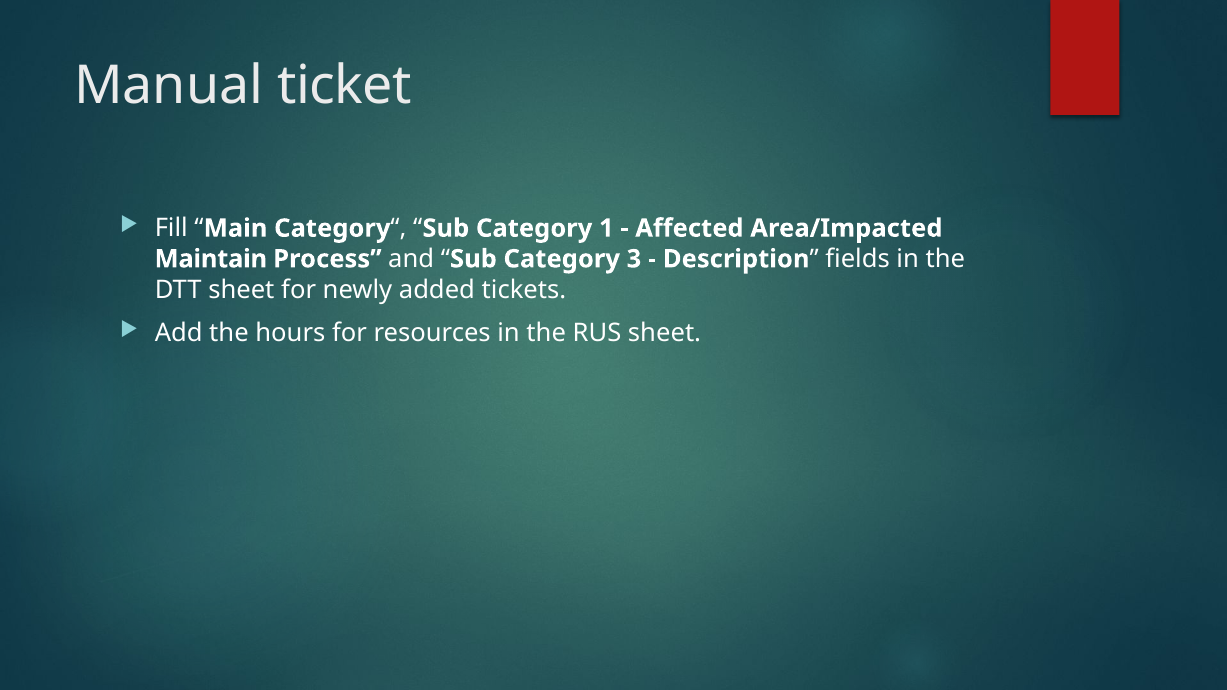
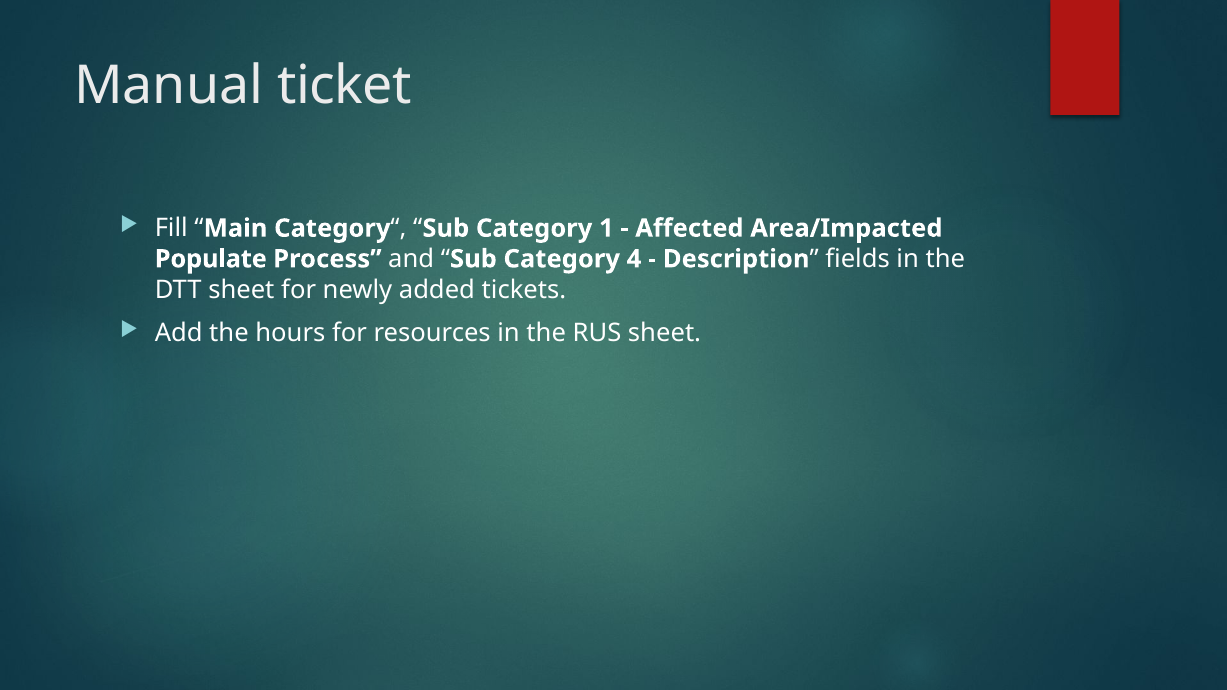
Maintain: Maintain -> Populate
3: 3 -> 4
